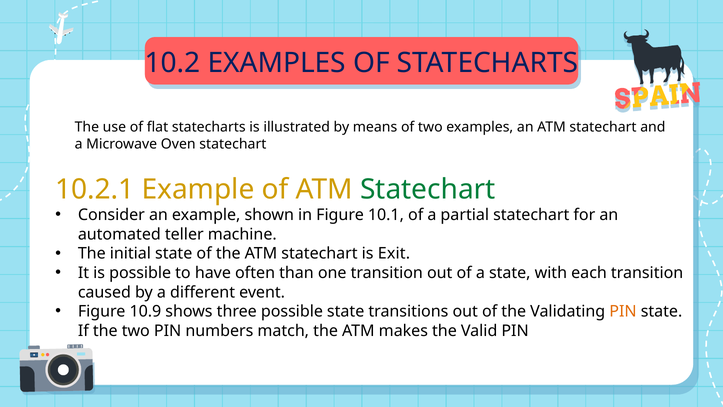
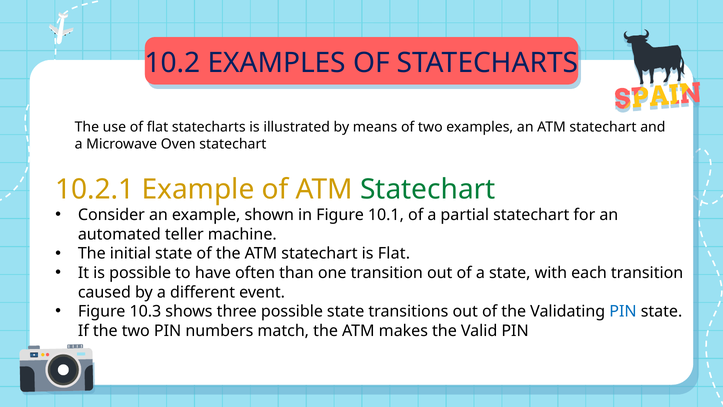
is Exit: Exit -> Flat
10.9: 10.9 -> 10.3
PIN at (623, 311) colour: orange -> blue
